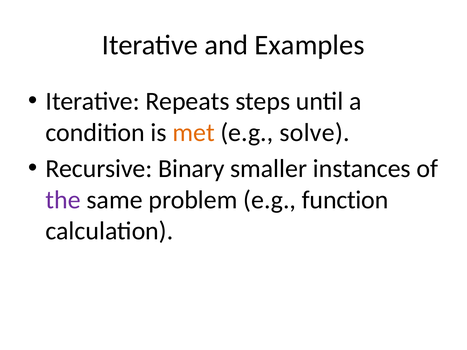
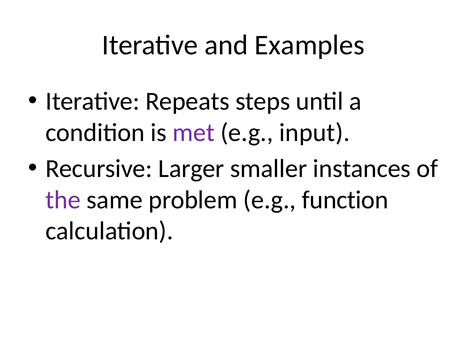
met colour: orange -> purple
solve: solve -> input
Binary: Binary -> Larger
